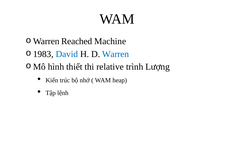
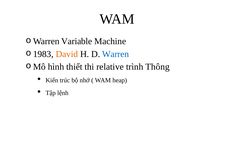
Reached: Reached -> Variable
David colour: blue -> orange
Lượng: Lượng -> Thông
